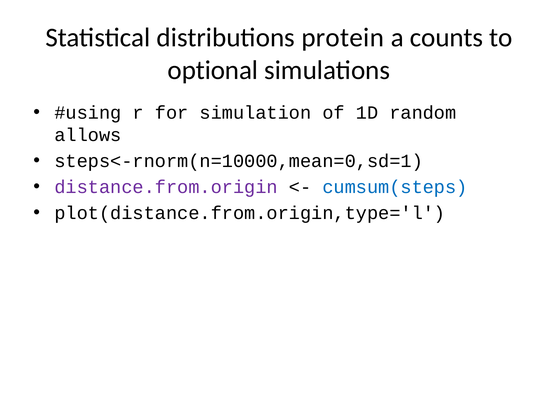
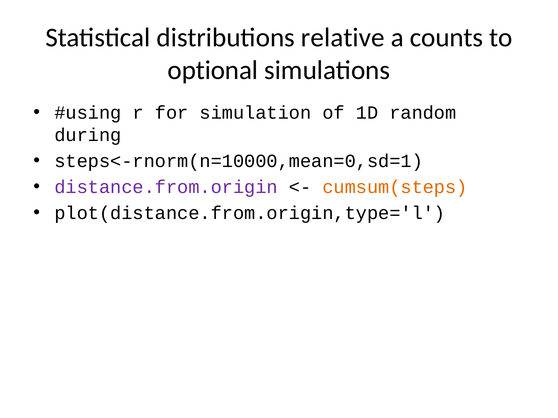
protein: protein -> relative
allows: allows -> during
cumsum(steps colour: blue -> orange
